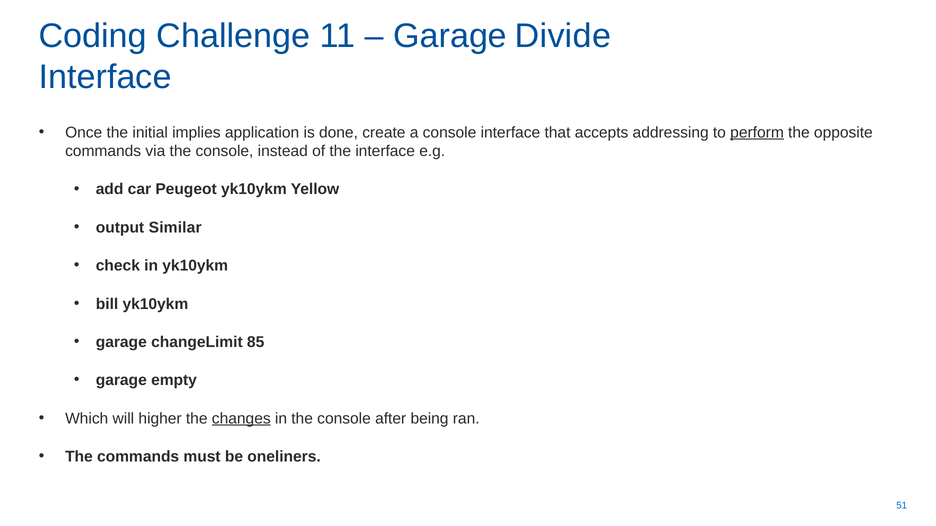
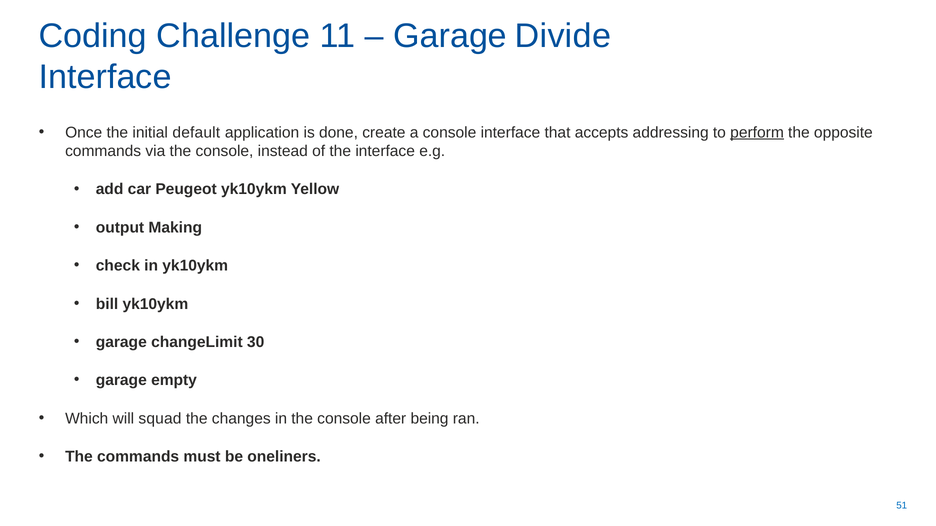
implies: implies -> default
Similar: Similar -> Making
85: 85 -> 30
higher: higher -> squad
changes underline: present -> none
